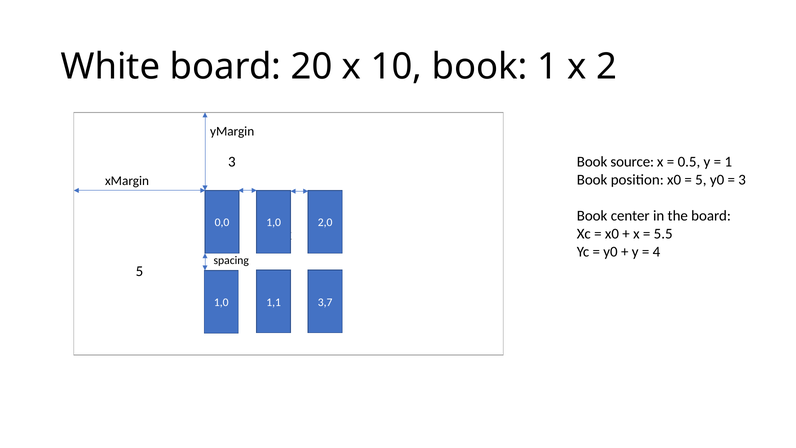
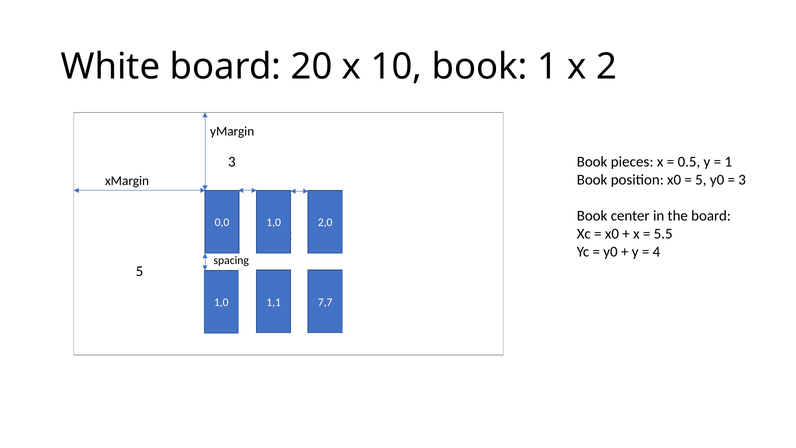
source: source -> pieces
3,7: 3,7 -> 7,7
